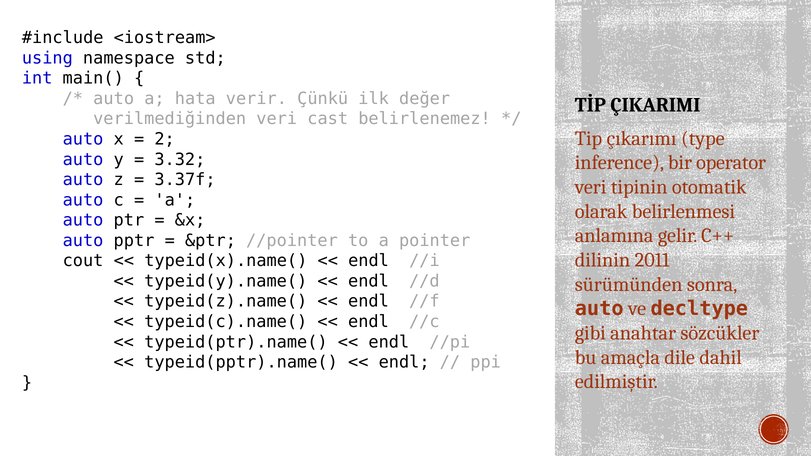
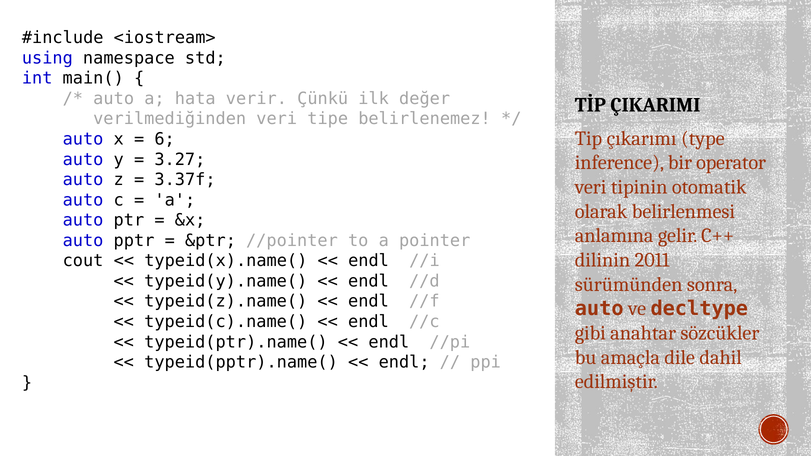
cast: cast -> tipe
2: 2 -> 6
3.32: 3.32 -> 3.27
